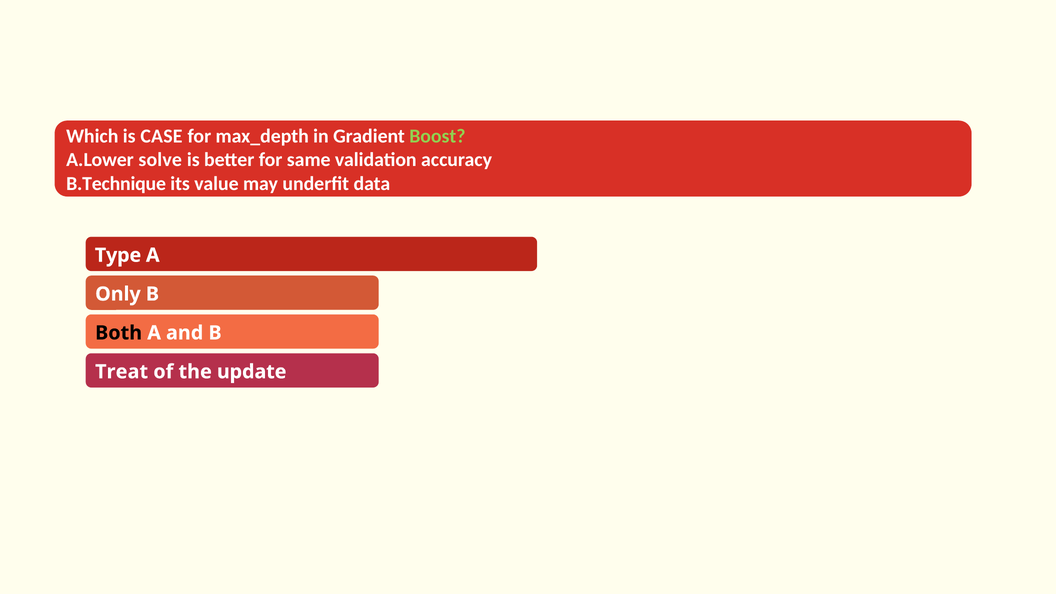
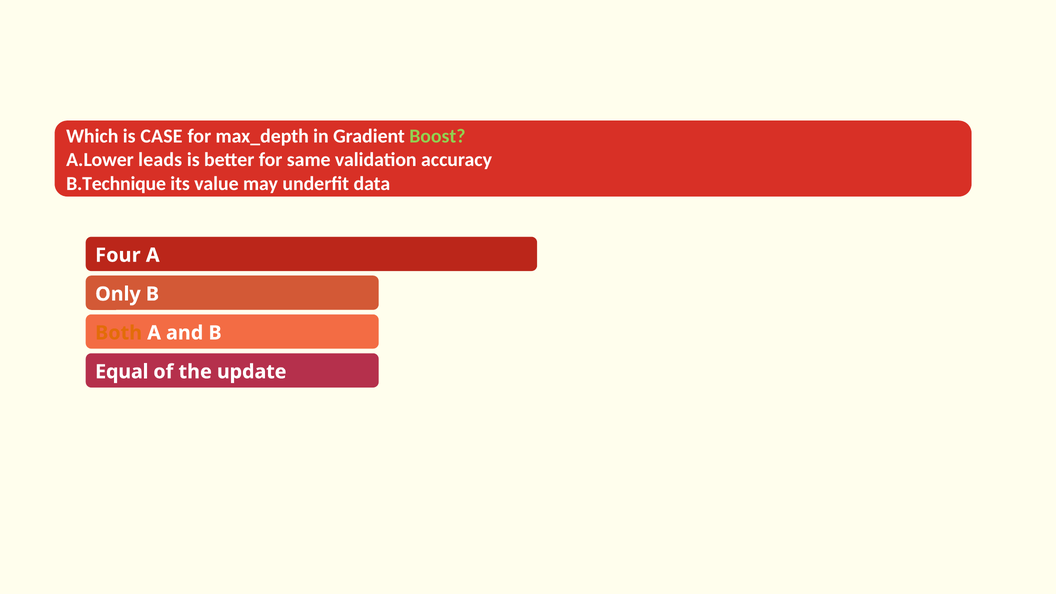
solve: solve -> leads
Type: Type -> Four
Both colour: black -> orange
Treat: Treat -> Equal
